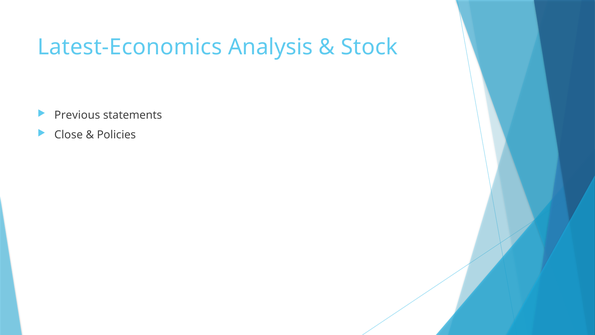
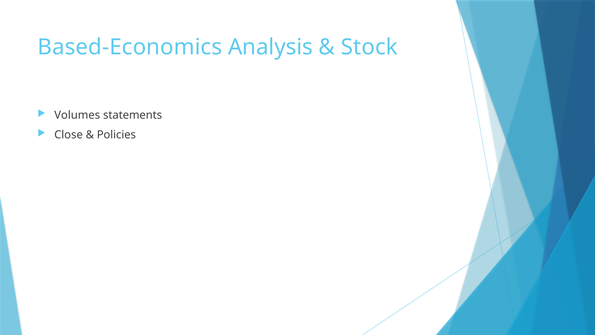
Latest-Economics: Latest-Economics -> Based-Economics
Previous: Previous -> Volumes
